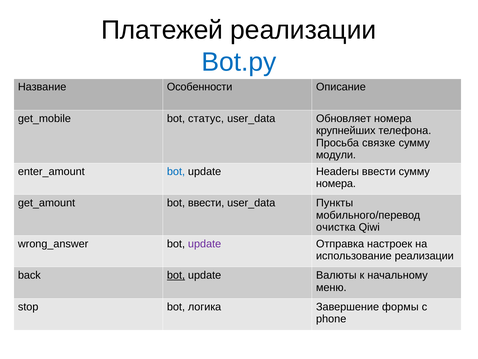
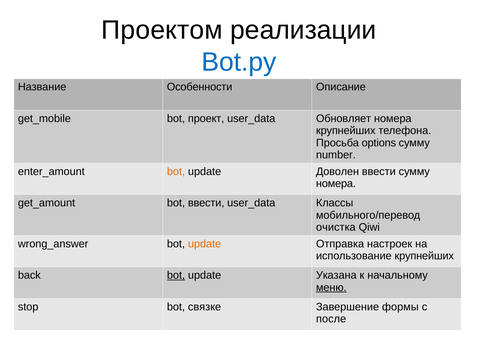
Платежей: Платежей -> Проектом
статус: статус -> проект
связке: связке -> options
модули: модули -> number
bot at (176, 171) colour: blue -> orange
Headerы: Headerы -> Доволен
Пункты: Пункты -> Классы
update at (205, 243) colour: purple -> orange
использование реализации: реализации -> крупнейших
Валюты: Валюты -> Указана
меню underline: none -> present
логика: логика -> связке
phone: phone -> после
